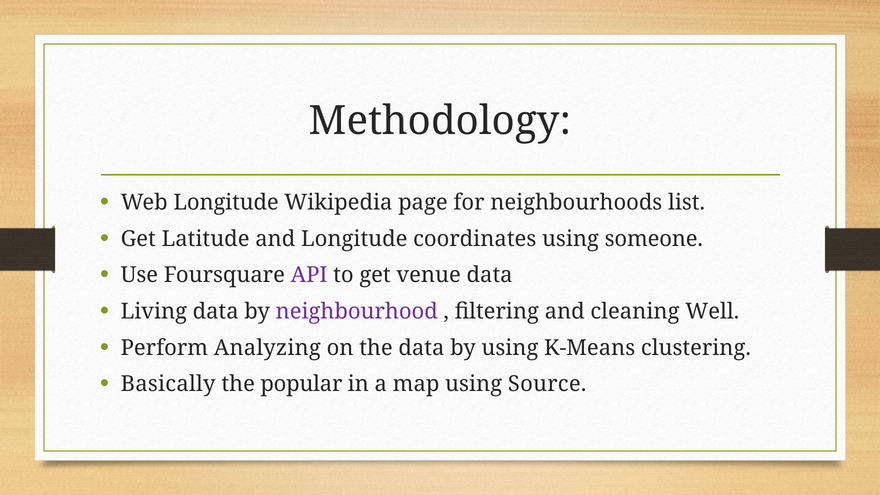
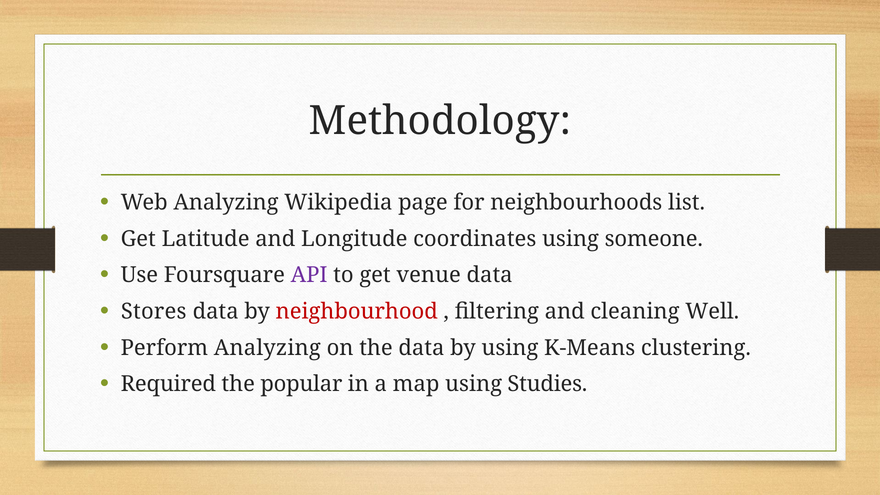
Web Longitude: Longitude -> Analyzing
Living: Living -> Stores
neighbourhood colour: purple -> red
Basically: Basically -> Required
Source: Source -> Studies
